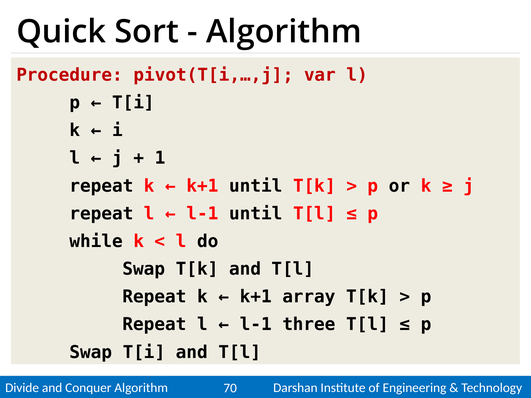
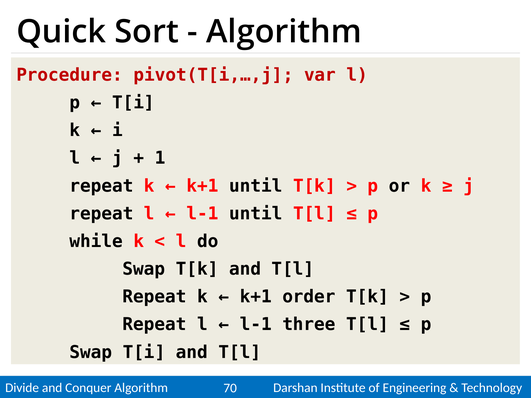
k+1 array: array -> order
